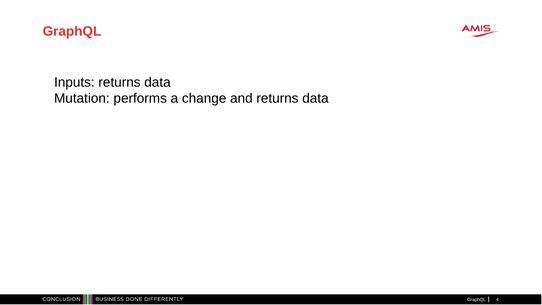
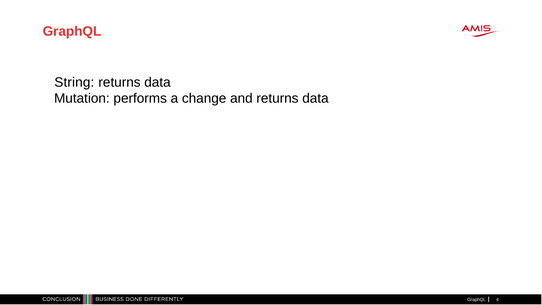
Inputs: Inputs -> String
